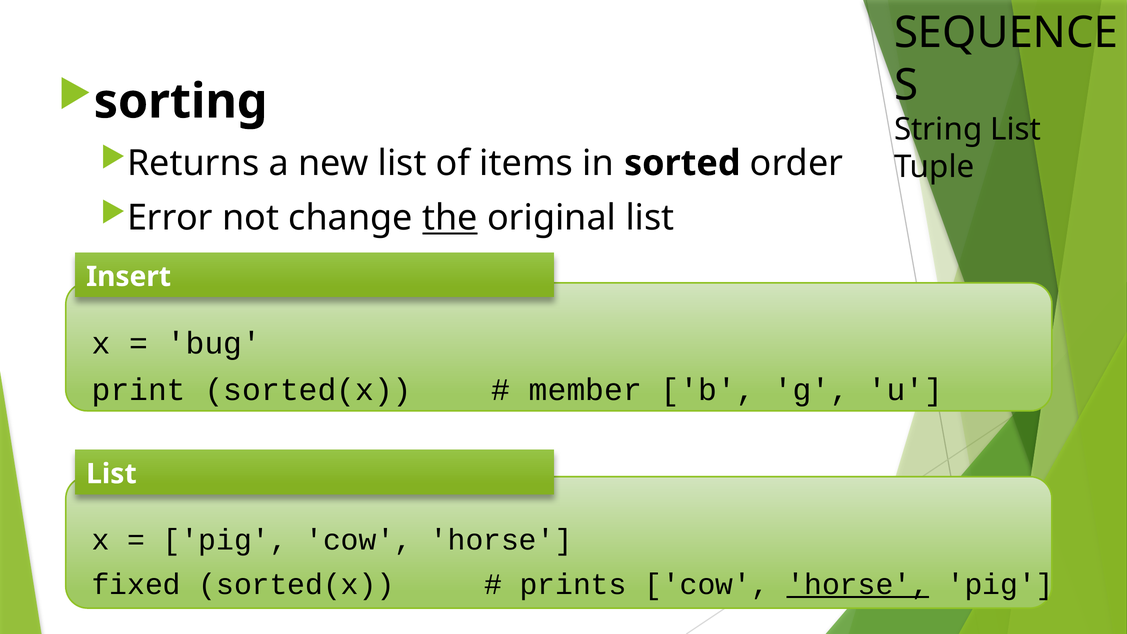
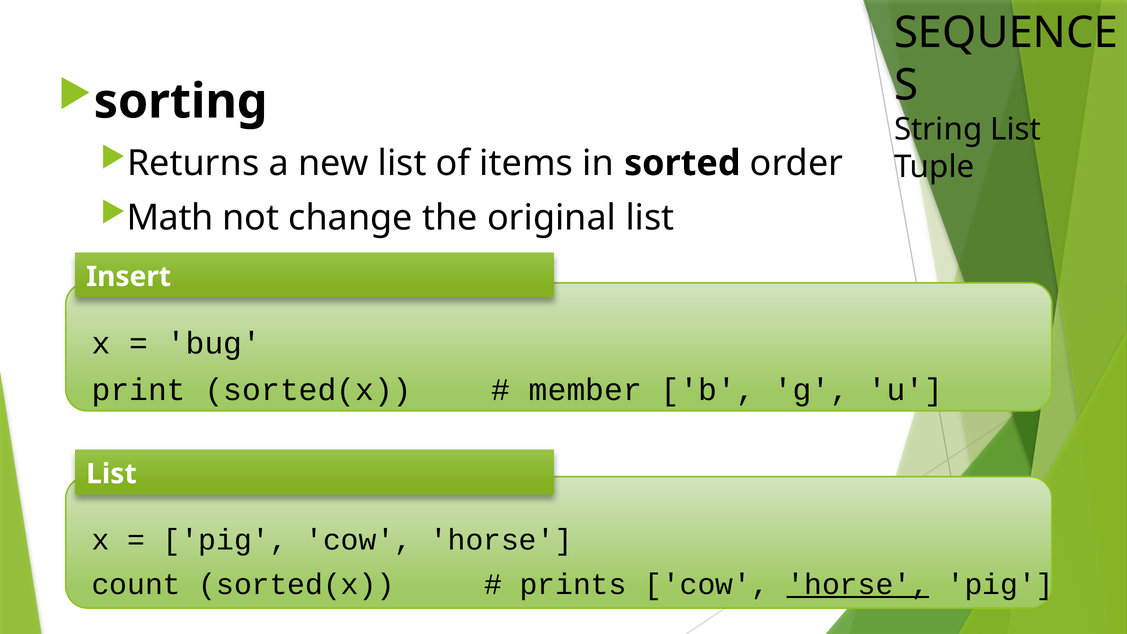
Error: Error -> Math
the underline: present -> none
fixed: fixed -> count
